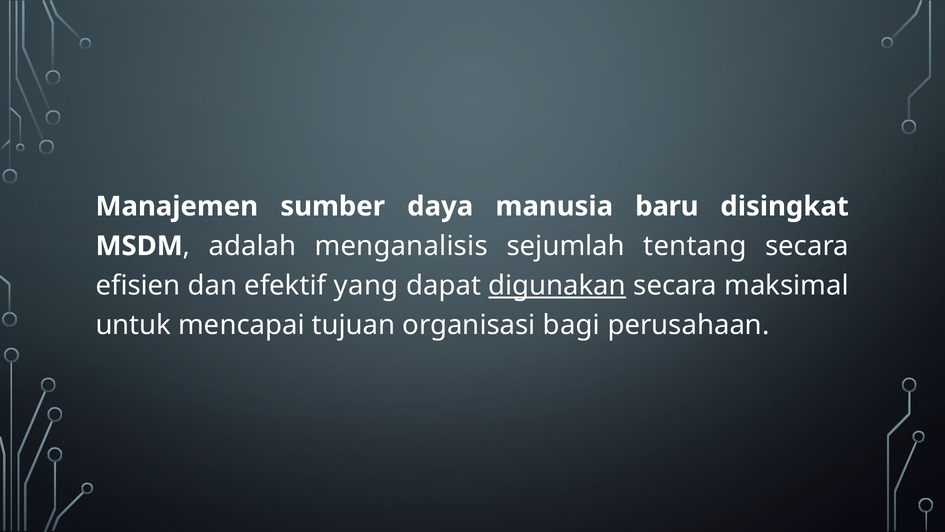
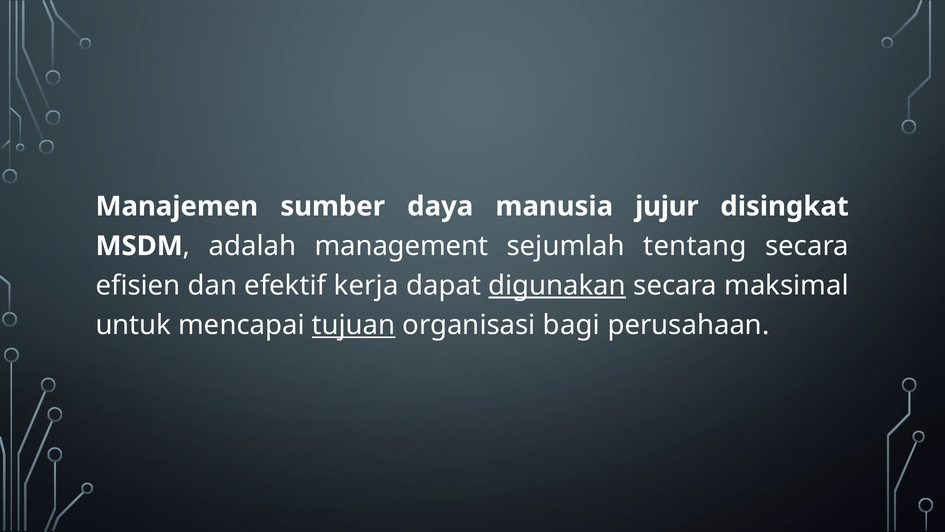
baru: baru -> jujur
menganalisis: menganalisis -> management
yang: yang -> kerja
tujuan underline: none -> present
